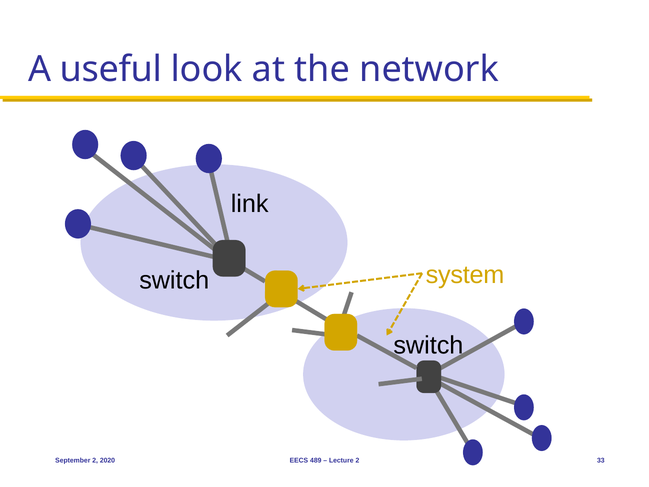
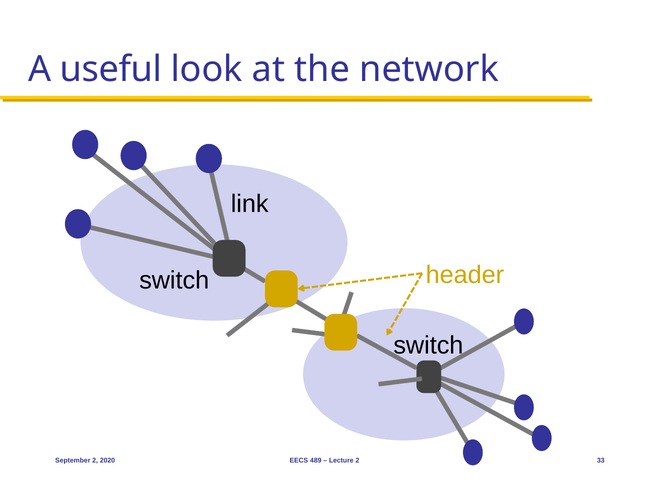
system: system -> header
